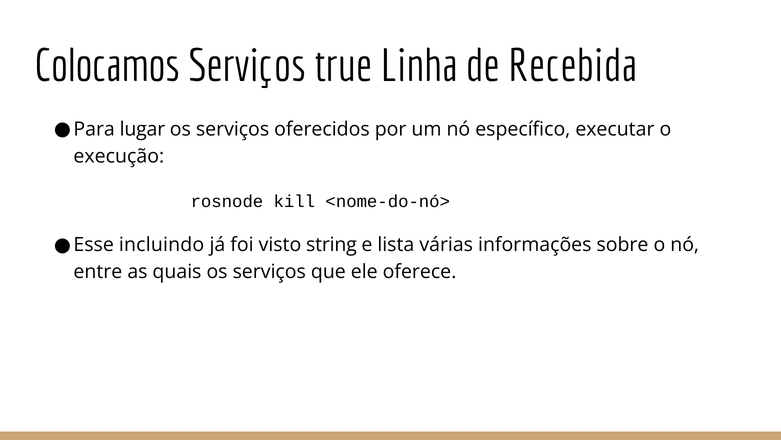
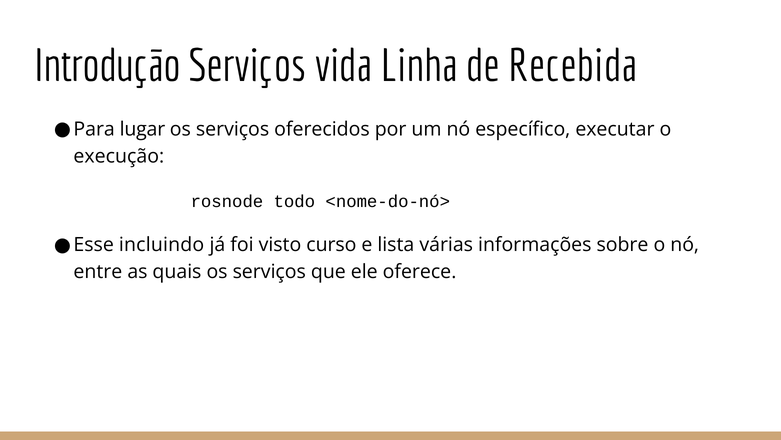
Colocamos: Colocamos -> Introdução
true: true -> vida
kill: kill -> todo
string: string -> curso
